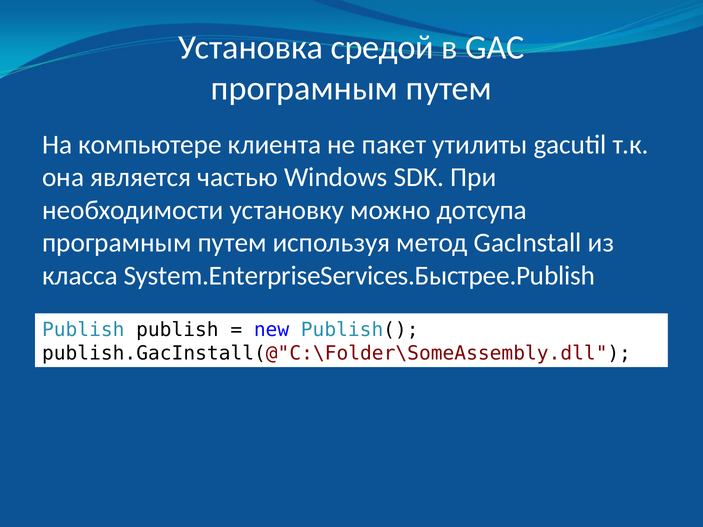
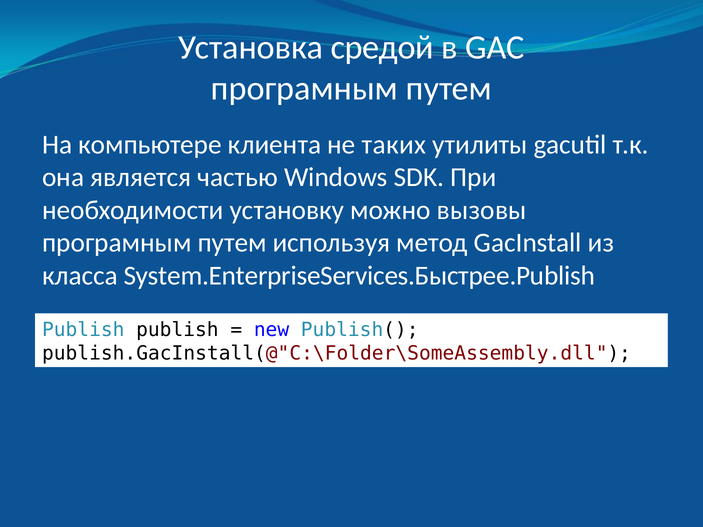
пакет: пакет -> таких
дотсупа: дотсупа -> вызовы
